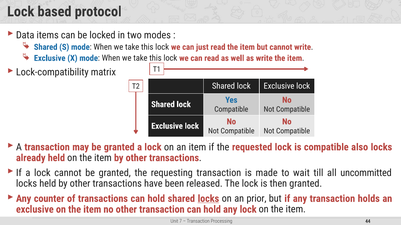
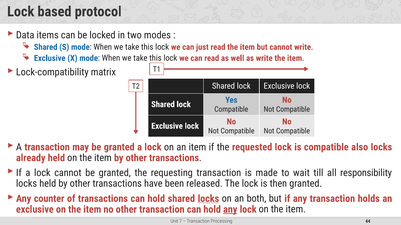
uncommitted: uncommitted -> responsibility
prior: prior -> both
any at (230, 210) underline: none -> present
